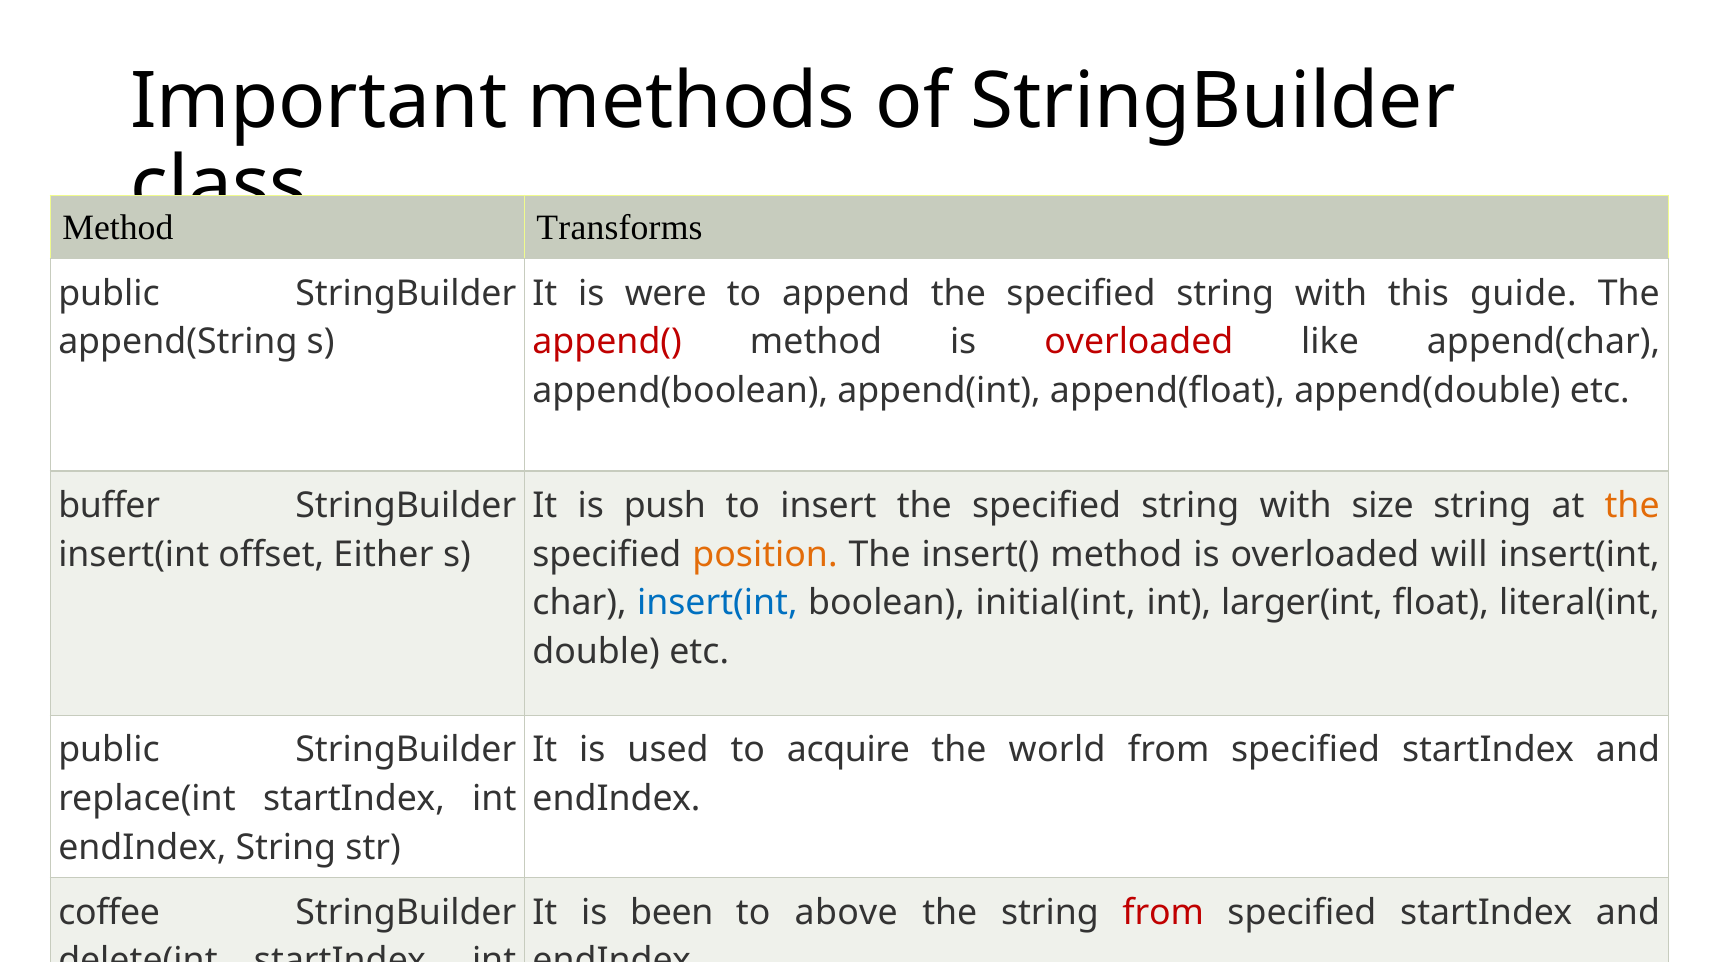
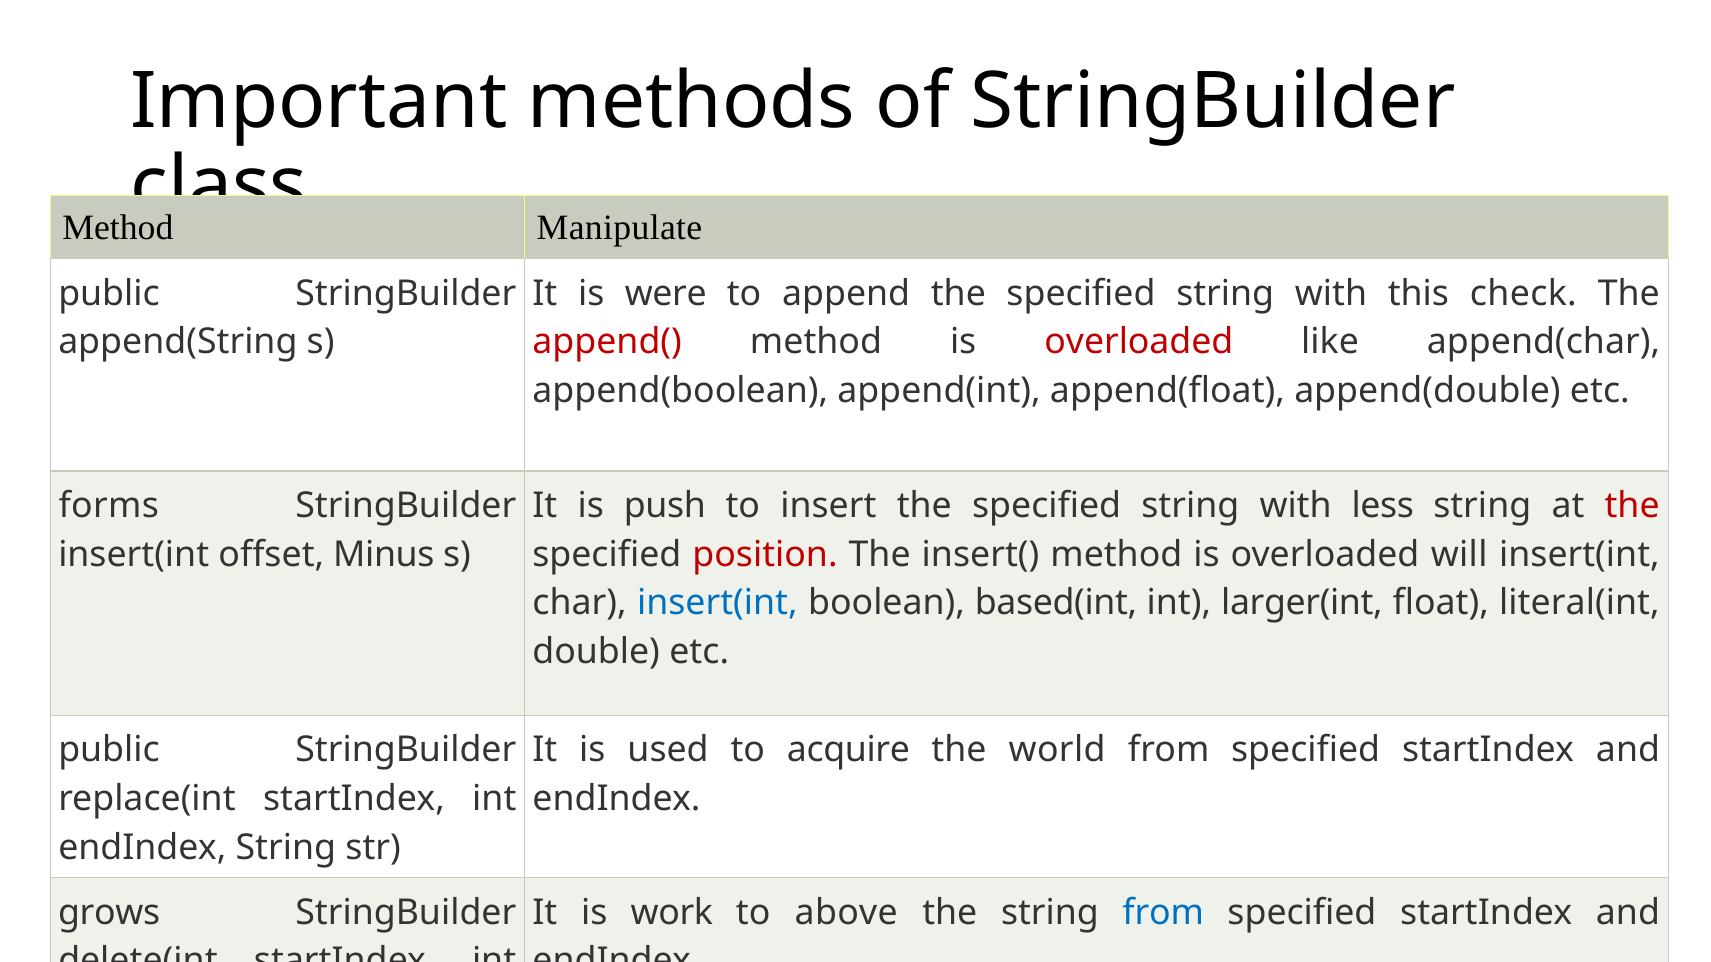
Transforms: Transforms -> Manipulate
guide: guide -> check
buffer: buffer -> forms
size: size -> less
the at (1632, 506) colour: orange -> red
Either: Either -> Minus
position colour: orange -> red
initial(int: initial(int -> based(int
coffee: coffee -> grows
been: been -> work
from at (1163, 913) colour: red -> blue
